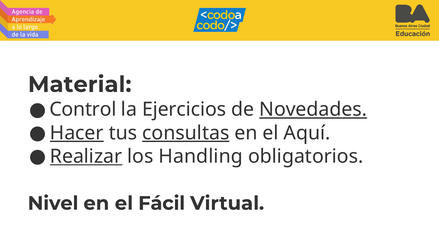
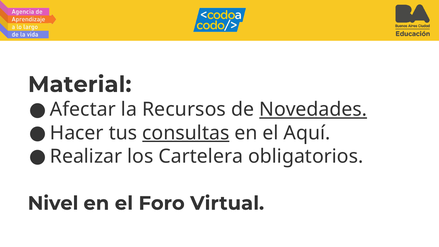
Control: Control -> Afectar
Ejercicios: Ejercicios -> Recursos
Hacer underline: present -> none
Realizar underline: present -> none
Handling: Handling -> Cartelera
Fácil: Fácil -> Foro
